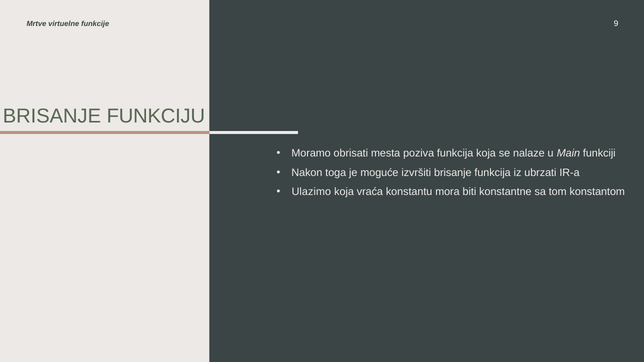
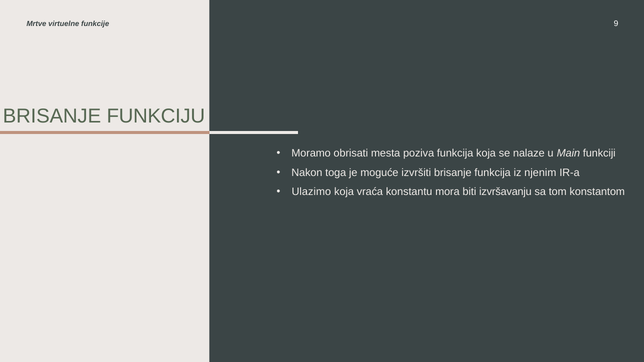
ubrzati: ubrzati -> njenim
konstantne: konstantne -> izvršavanju
